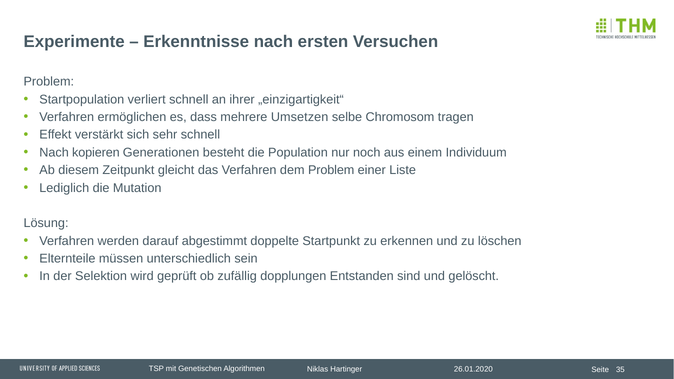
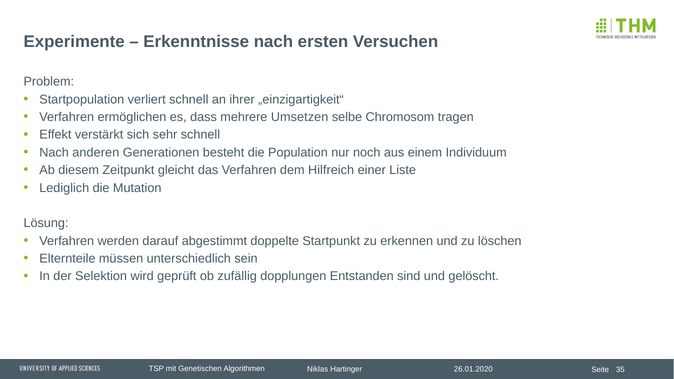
kopieren: kopieren -> anderen
dem Problem: Problem -> Hilfreich
